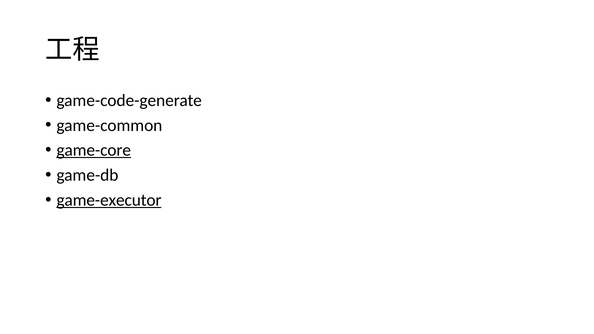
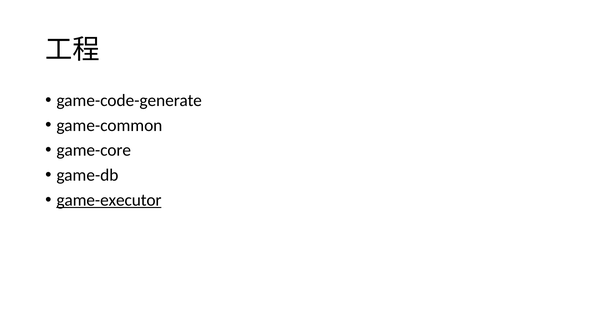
game-core underline: present -> none
